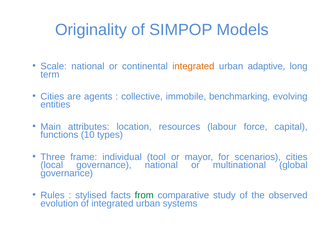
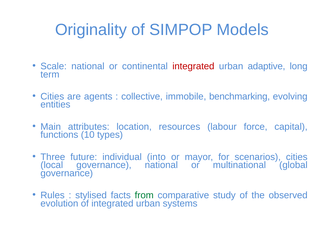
integrated at (193, 66) colour: orange -> red
frame: frame -> future
tool: tool -> into
